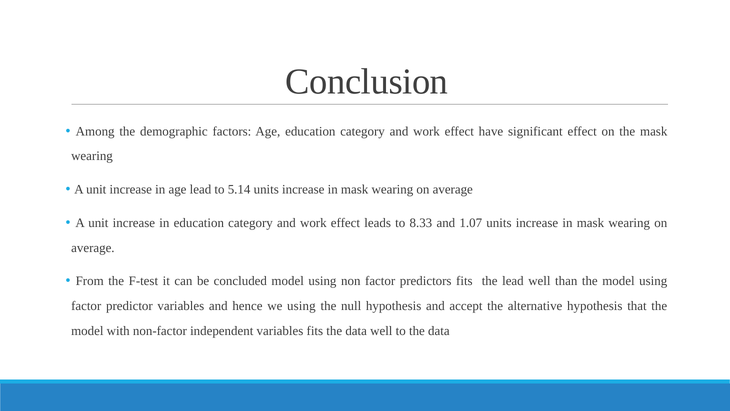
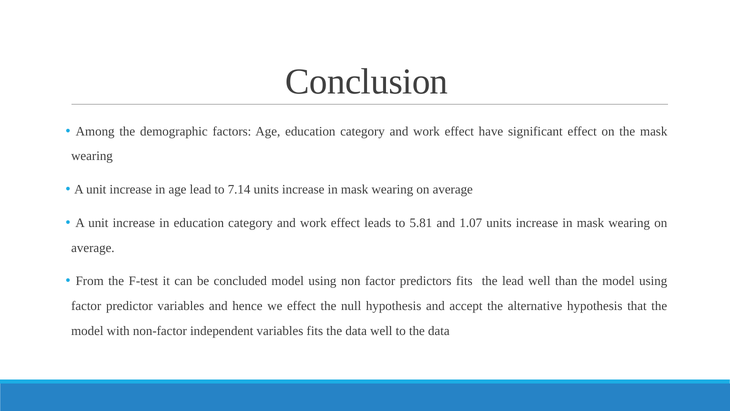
5.14: 5.14 -> 7.14
8.33: 8.33 -> 5.81
we using: using -> effect
